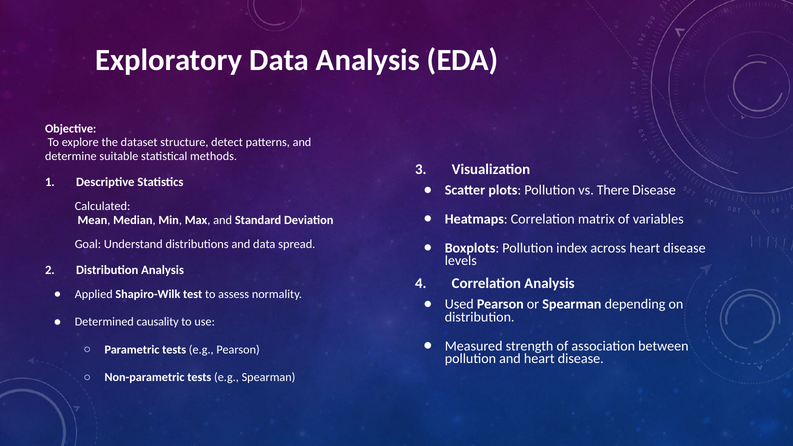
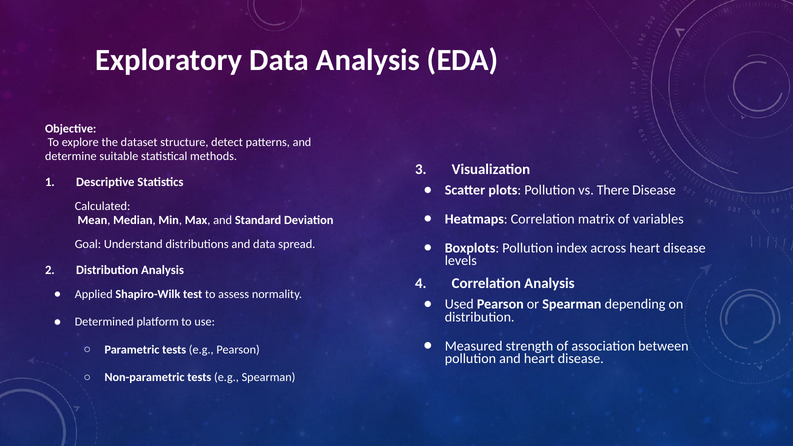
causality: causality -> platform
